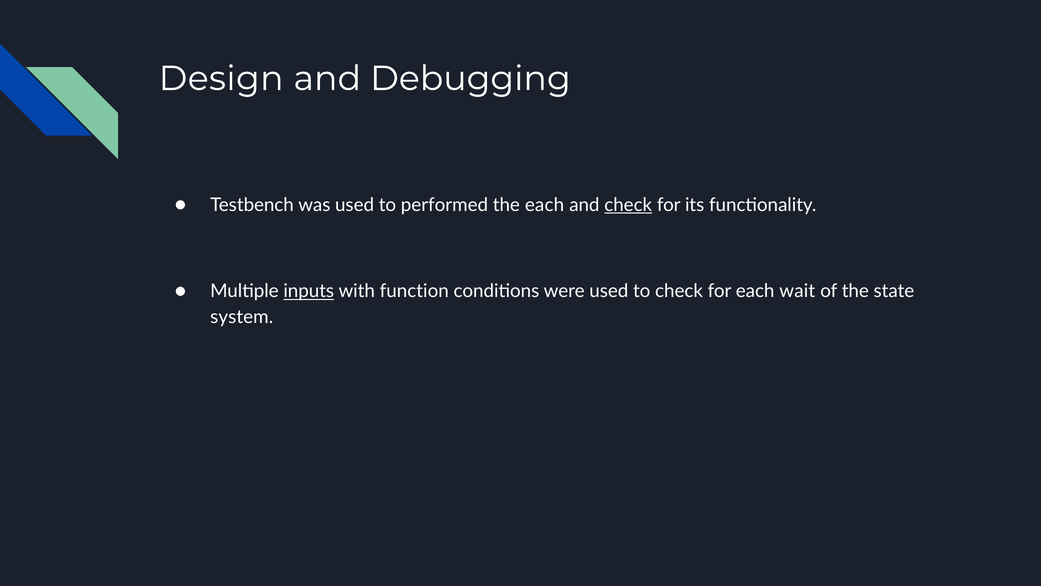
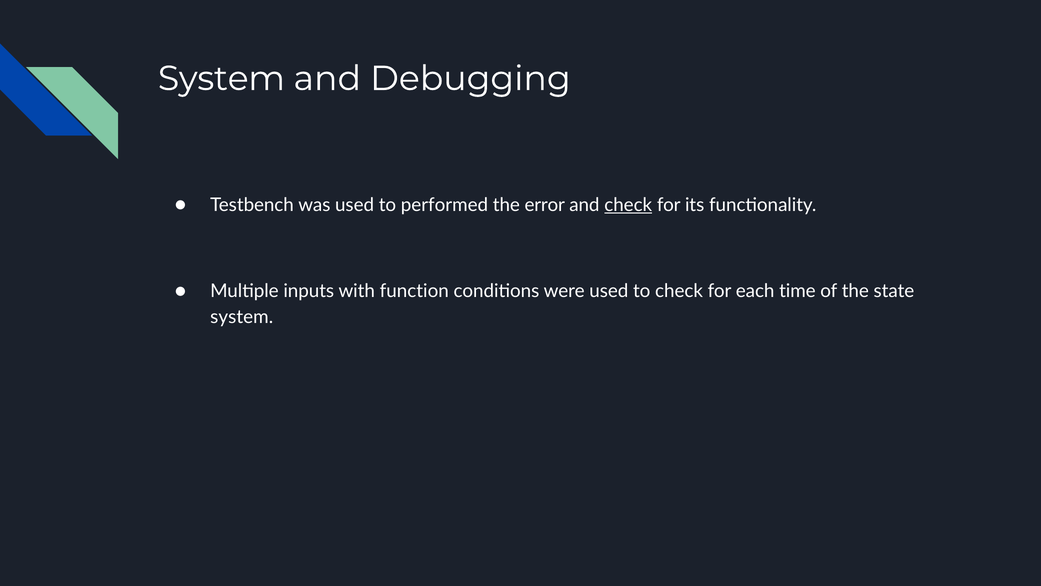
Design at (221, 79): Design -> System
the each: each -> error
inputs underline: present -> none
wait: wait -> time
